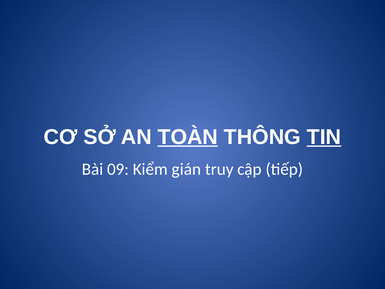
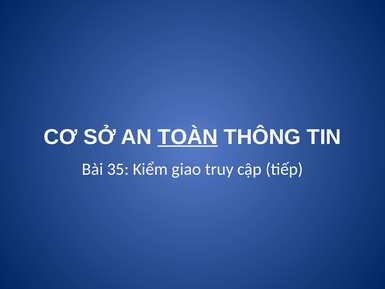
TIN underline: present -> none
09: 09 -> 35
gián: gián -> giao
